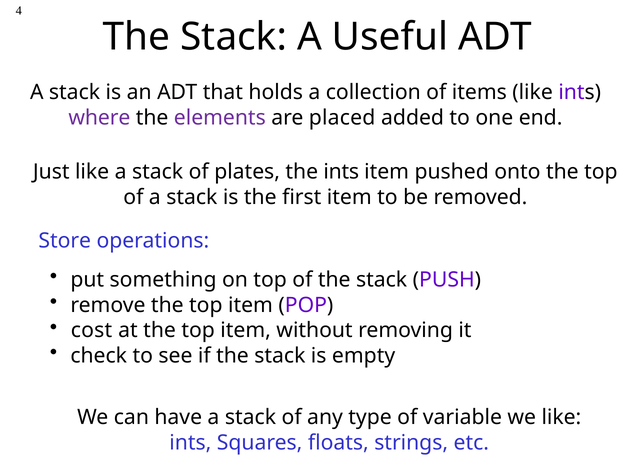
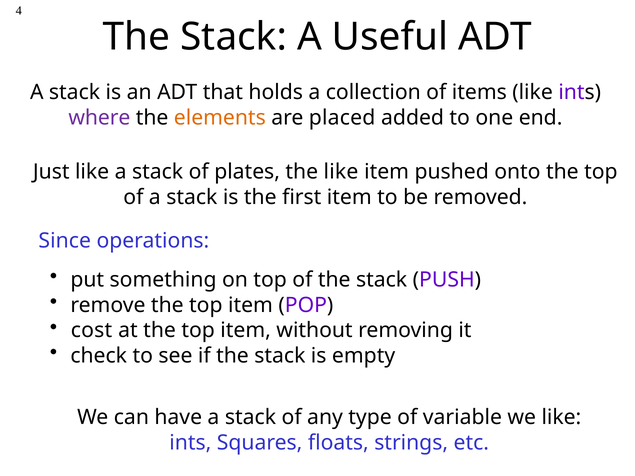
elements colour: purple -> orange
the ints: ints -> like
Store: Store -> Since
